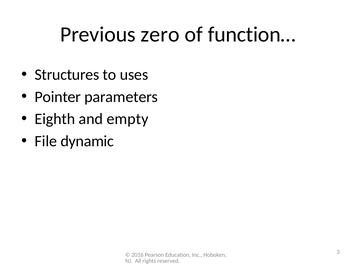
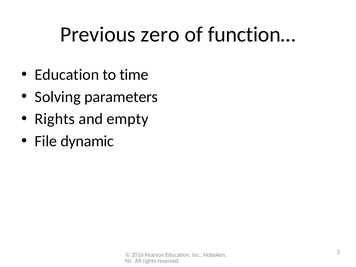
Structures at (67, 75): Structures -> Education
uses: uses -> time
Pointer: Pointer -> Solving
Eighth at (55, 119): Eighth -> Rights
